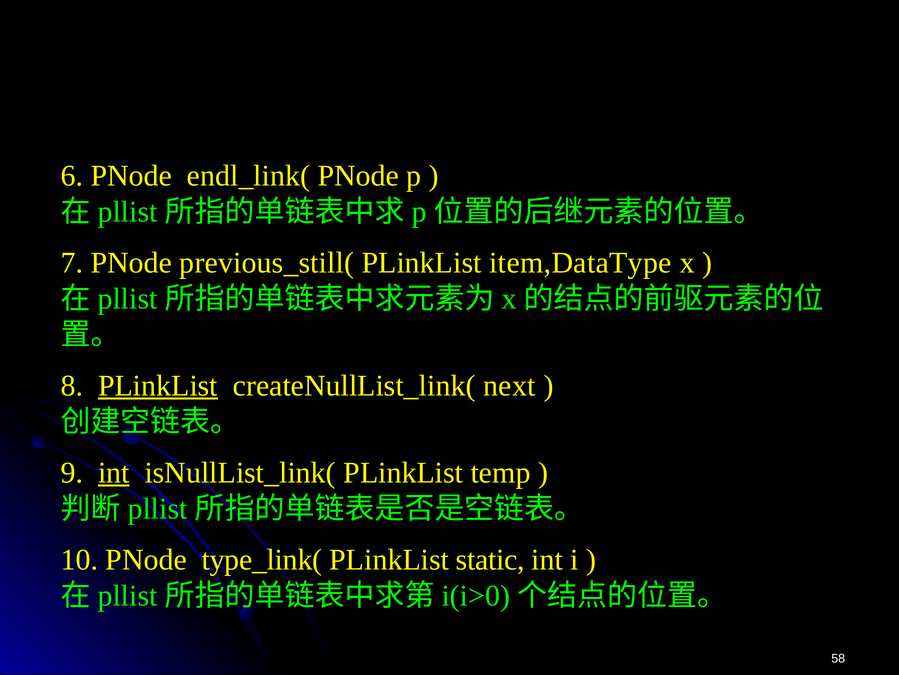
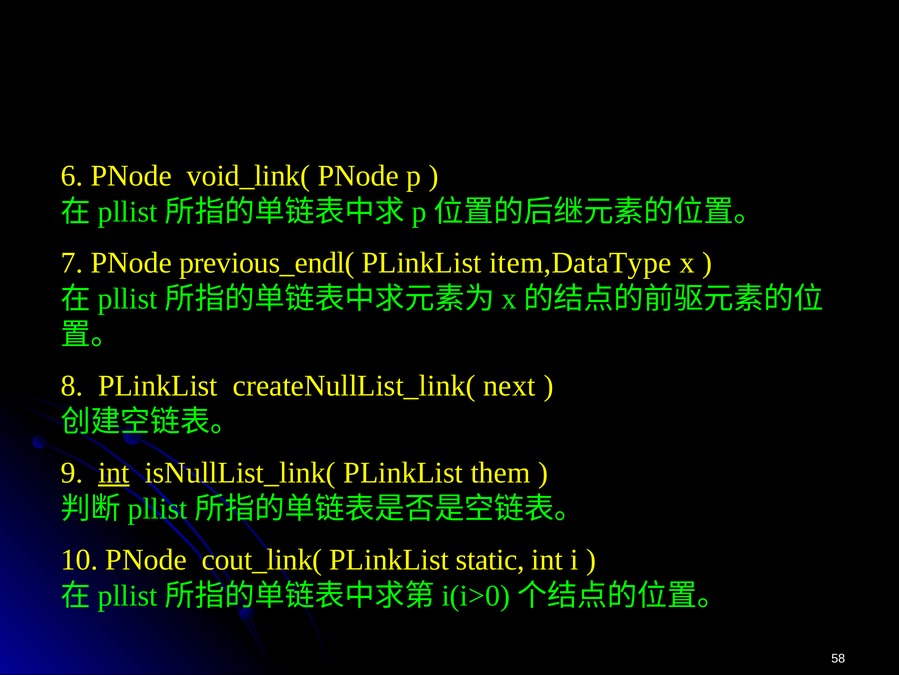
endl_link(: endl_link( -> void_link(
previous_still(: previous_still( -> previous_endl(
PLinkList at (158, 385) underline: present -> none
temp: temp -> them
type_link(: type_link( -> cout_link(
